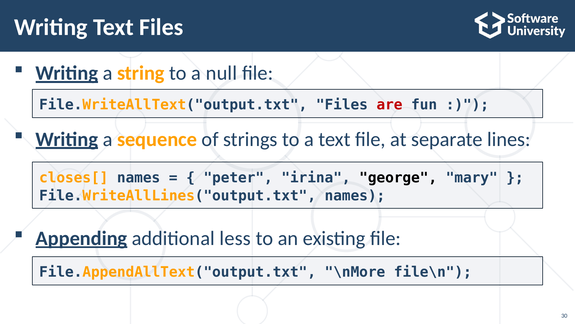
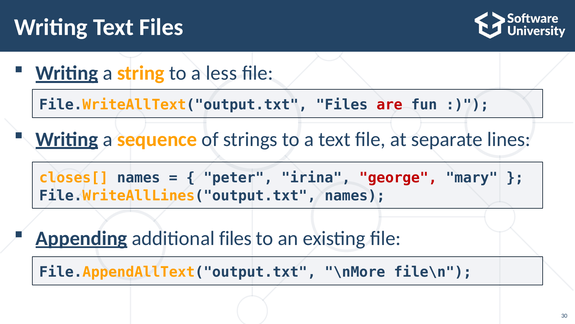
null: null -> less
george colour: black -> red
additional less: less -> files
